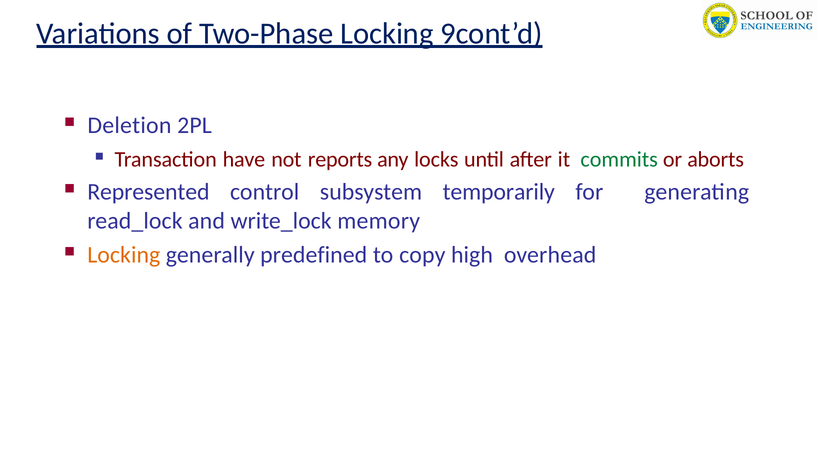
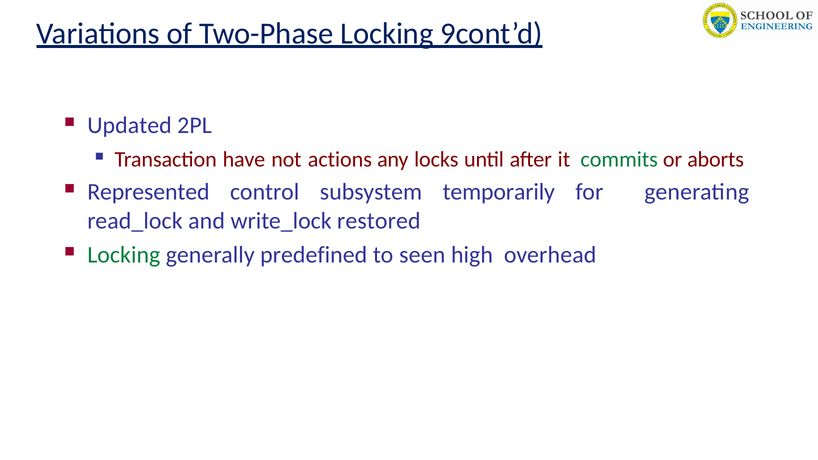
Deletion: Deletion -> Updated
reports: reports -> actions
memory: memory -> restored
Locking at (124, 255) colour: orange -> green
copy: copy -> seen
